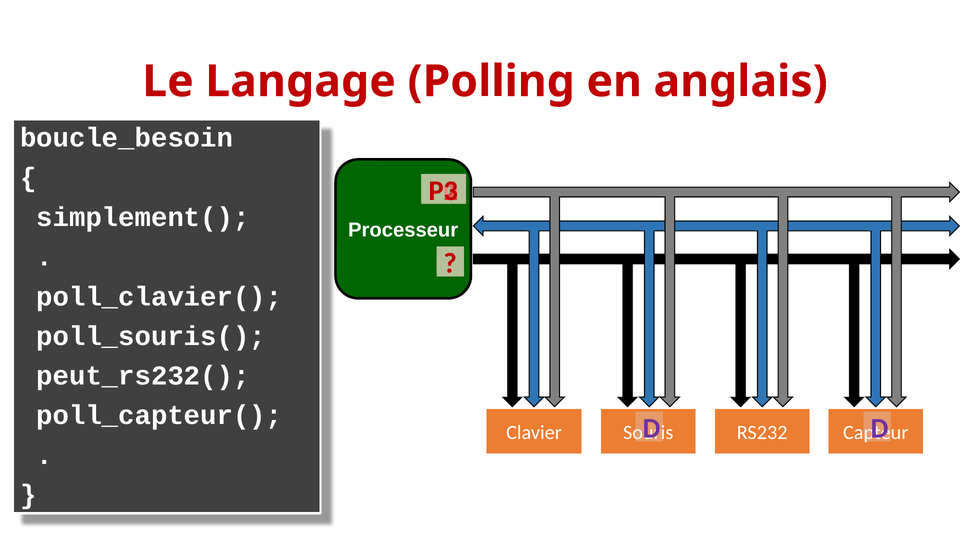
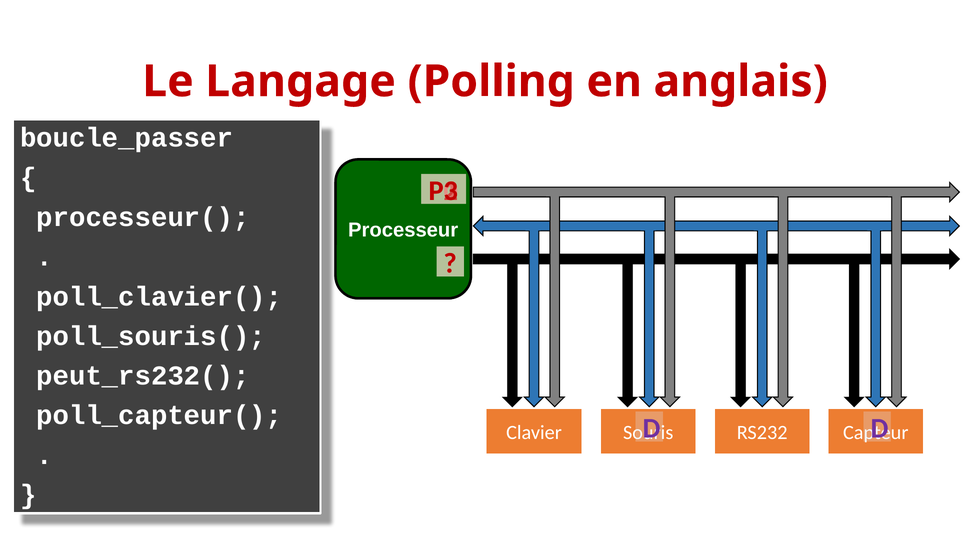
boucle_besoin: boucle_besoin -> boucle_passer
simplement(: simplement( -> processeur(
